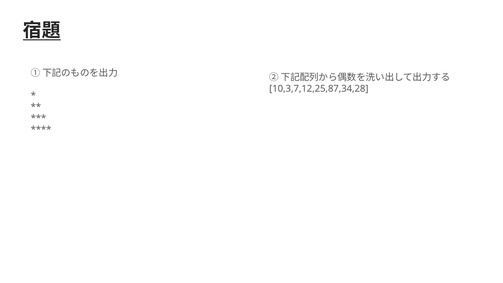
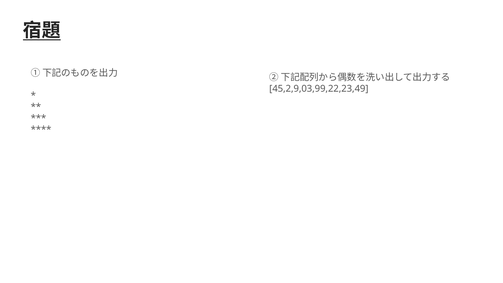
10,3,7,12,25,87,34,28: 10,3,7,12,25,87,34,28 -> 45,2,9,03,99,22,23,49
